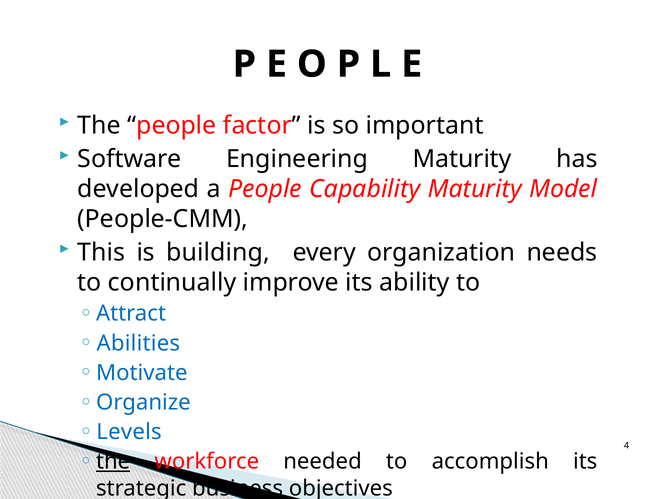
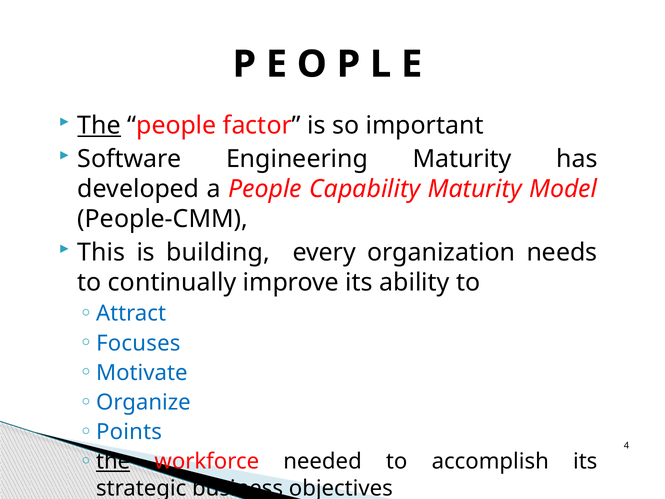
The at (99, 125) underline: none -> present
Abilities: Abilities -> Focuses
Levels: Levels -> Points
